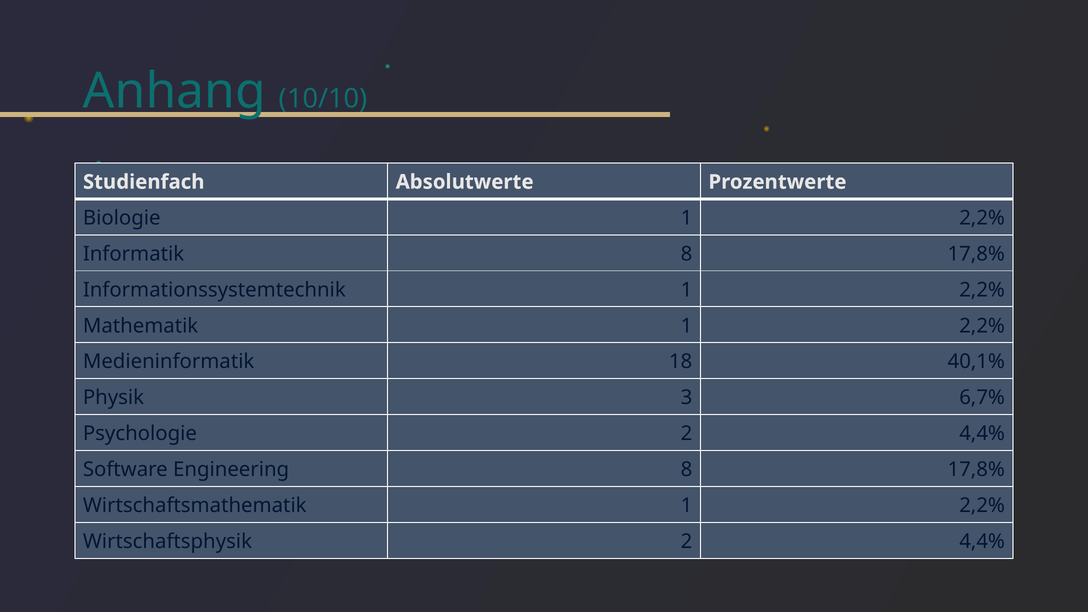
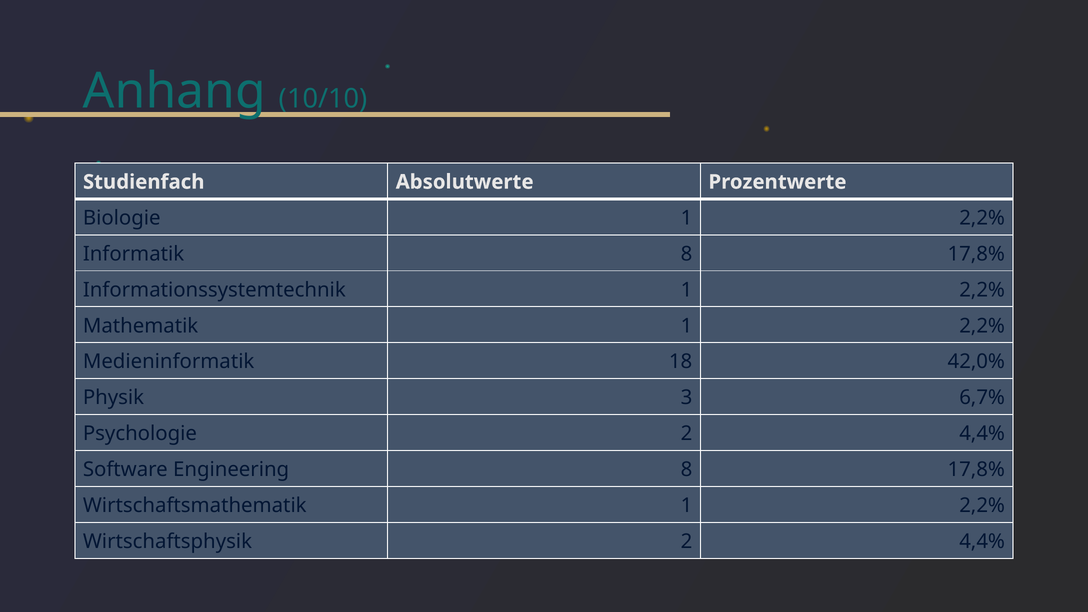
40,1%: 40,1% -> 42,0%
